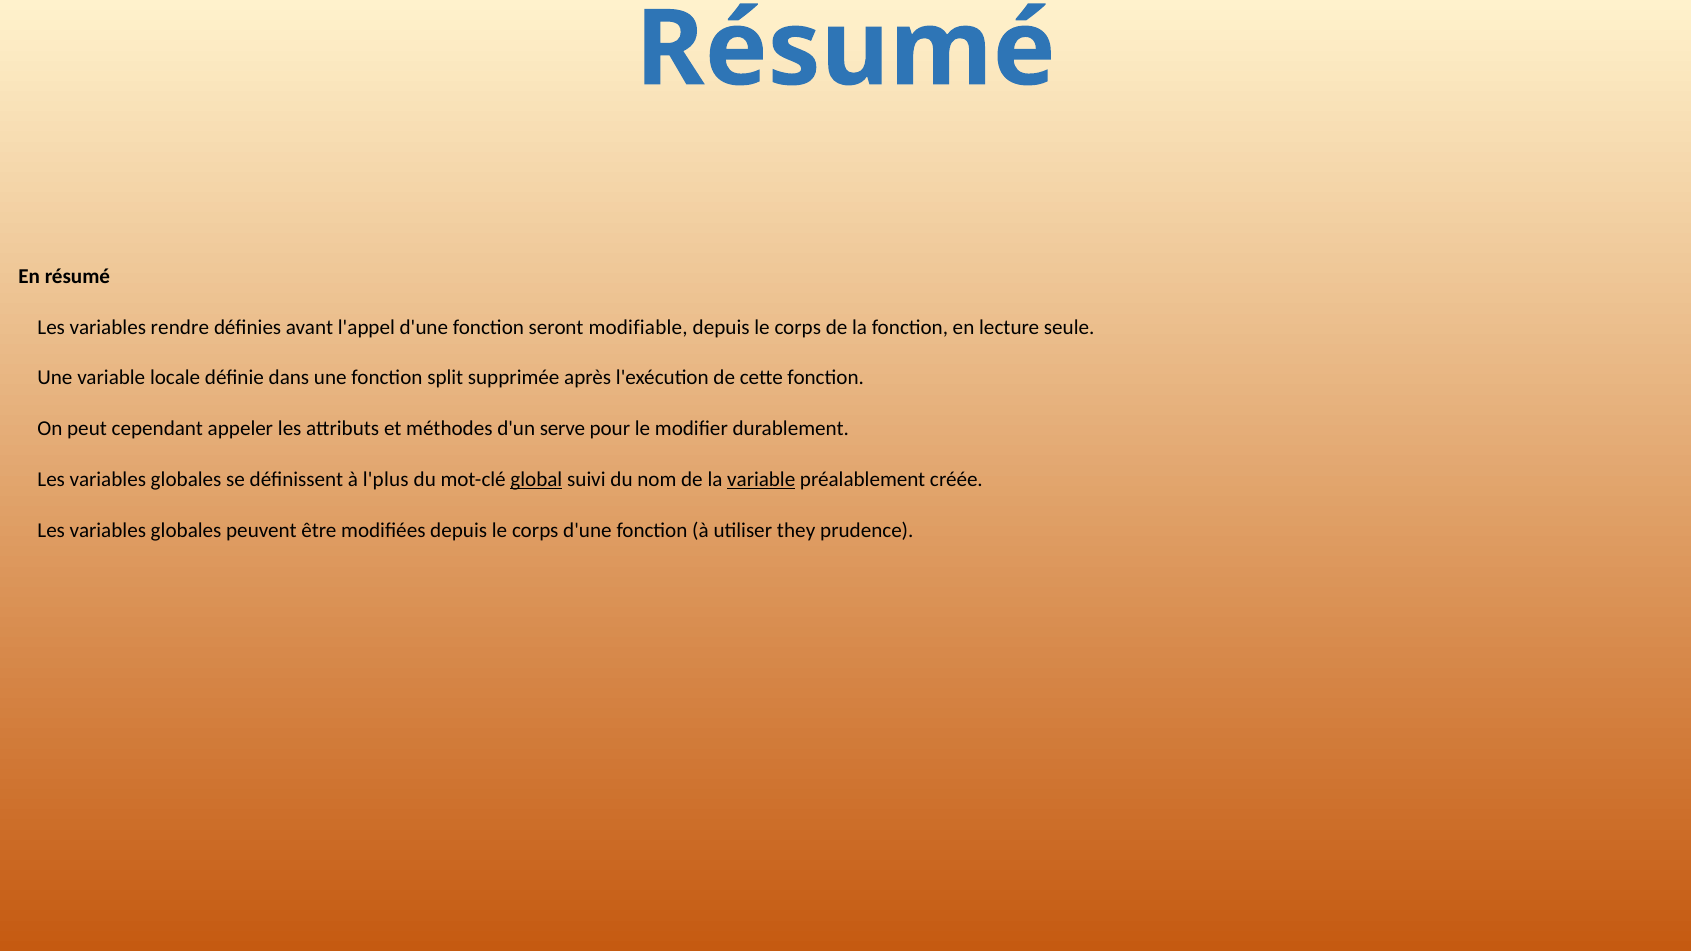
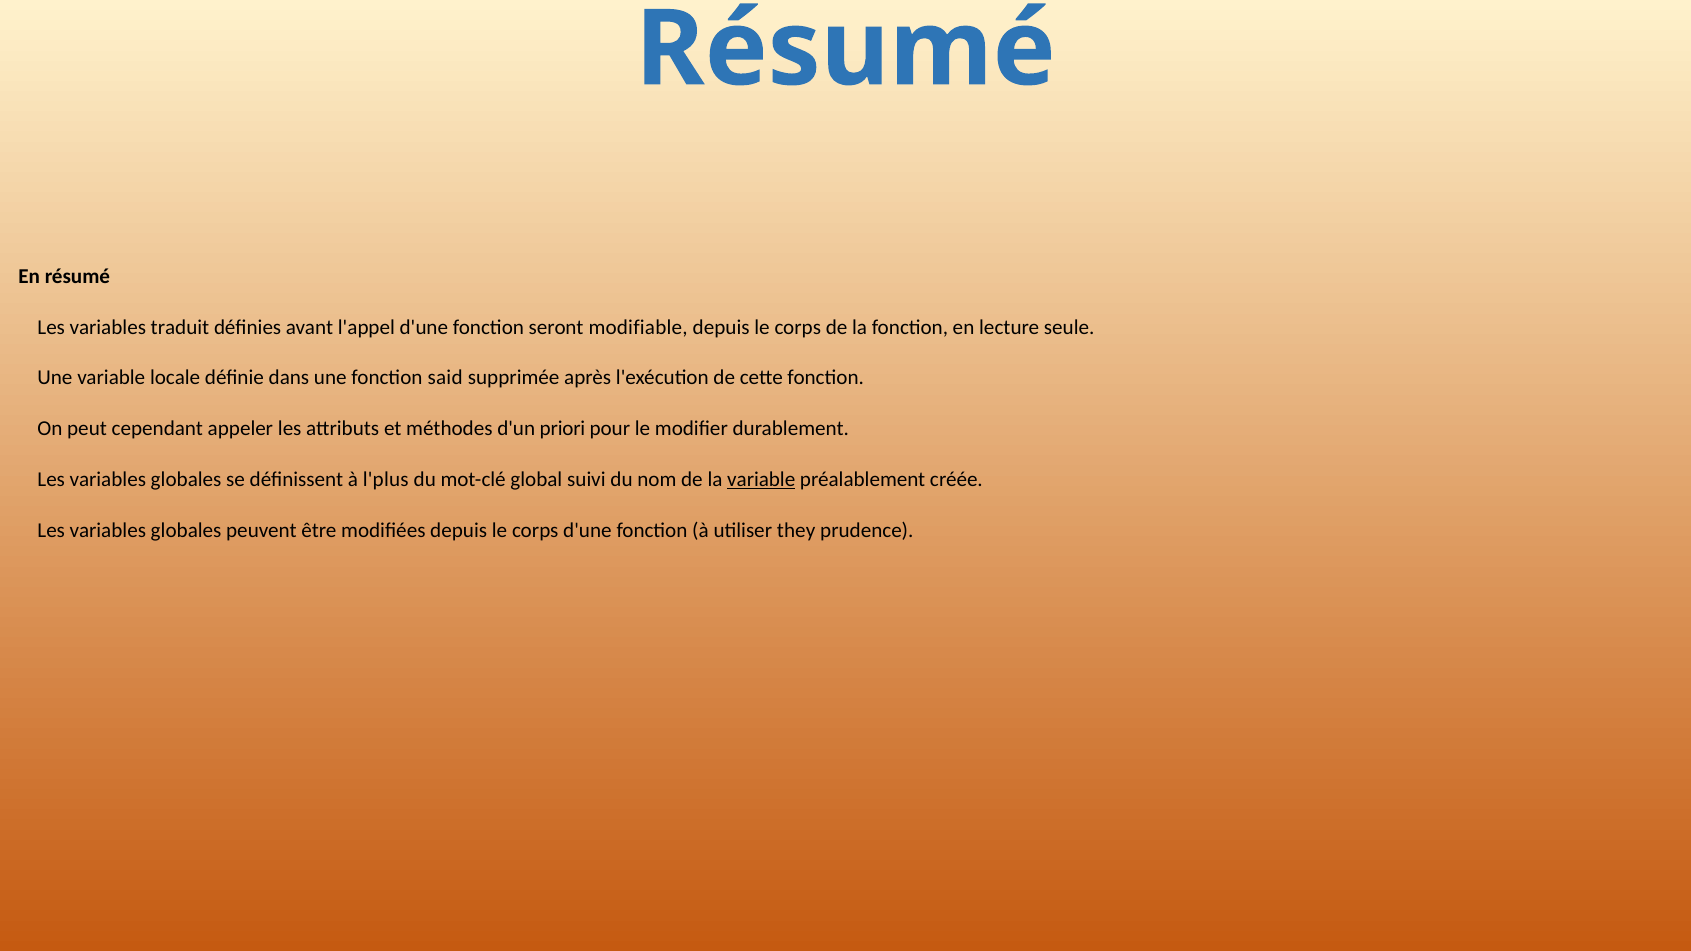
rendre: rendre -> traduit
split: split -> said
serve: serve -> priori
global underline: present -> none
